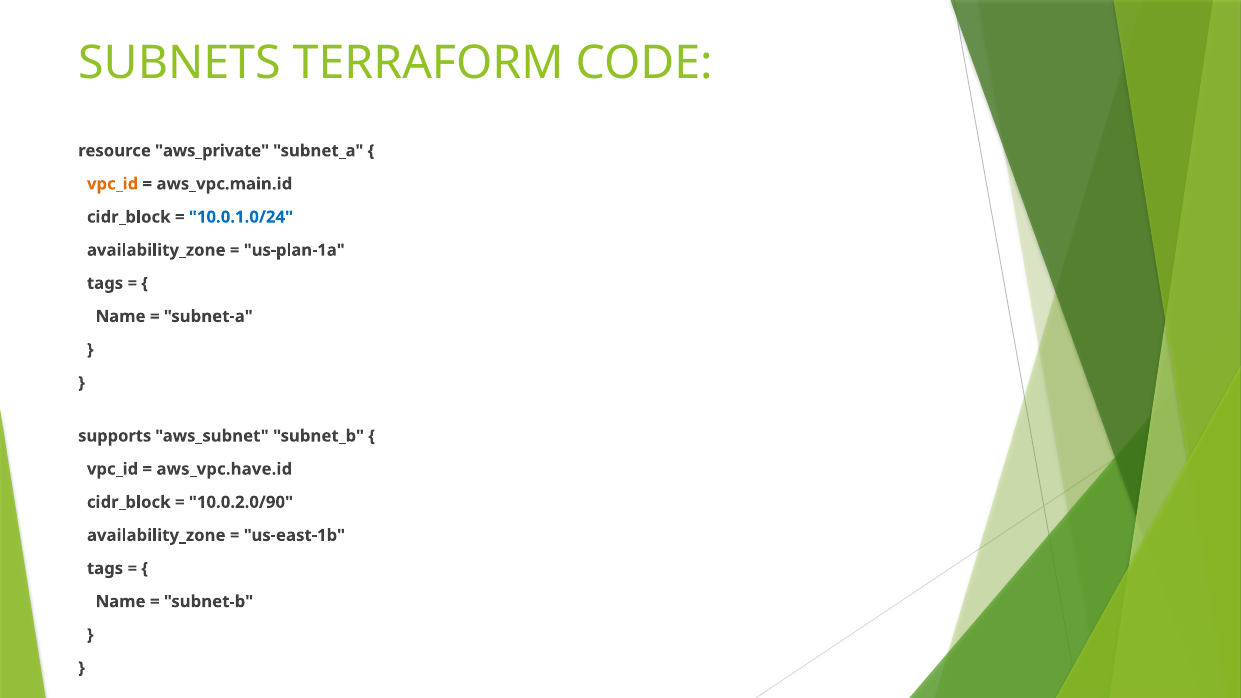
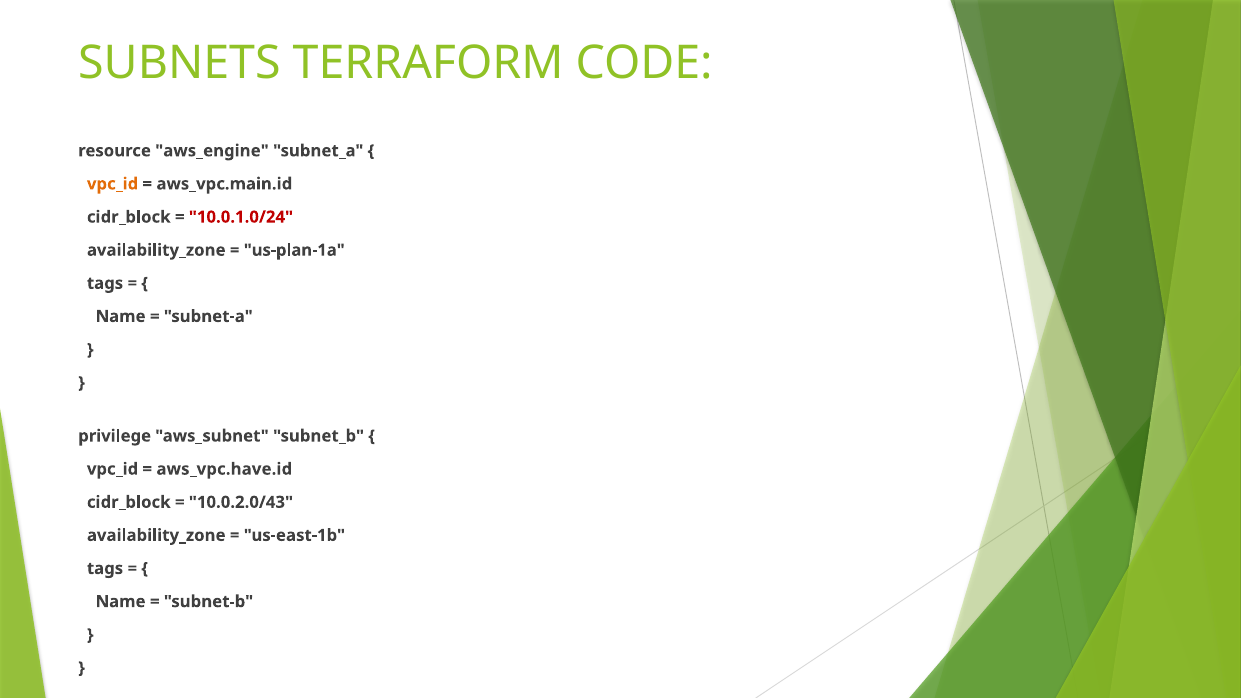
aws_private: aws_private -> aws_engine
10.0.1.0/24 colour: blue -> red
supports: supports -> privilege
10.0.2.0/90: 10.0.2.0/90 -> 10.0.2.0/43
